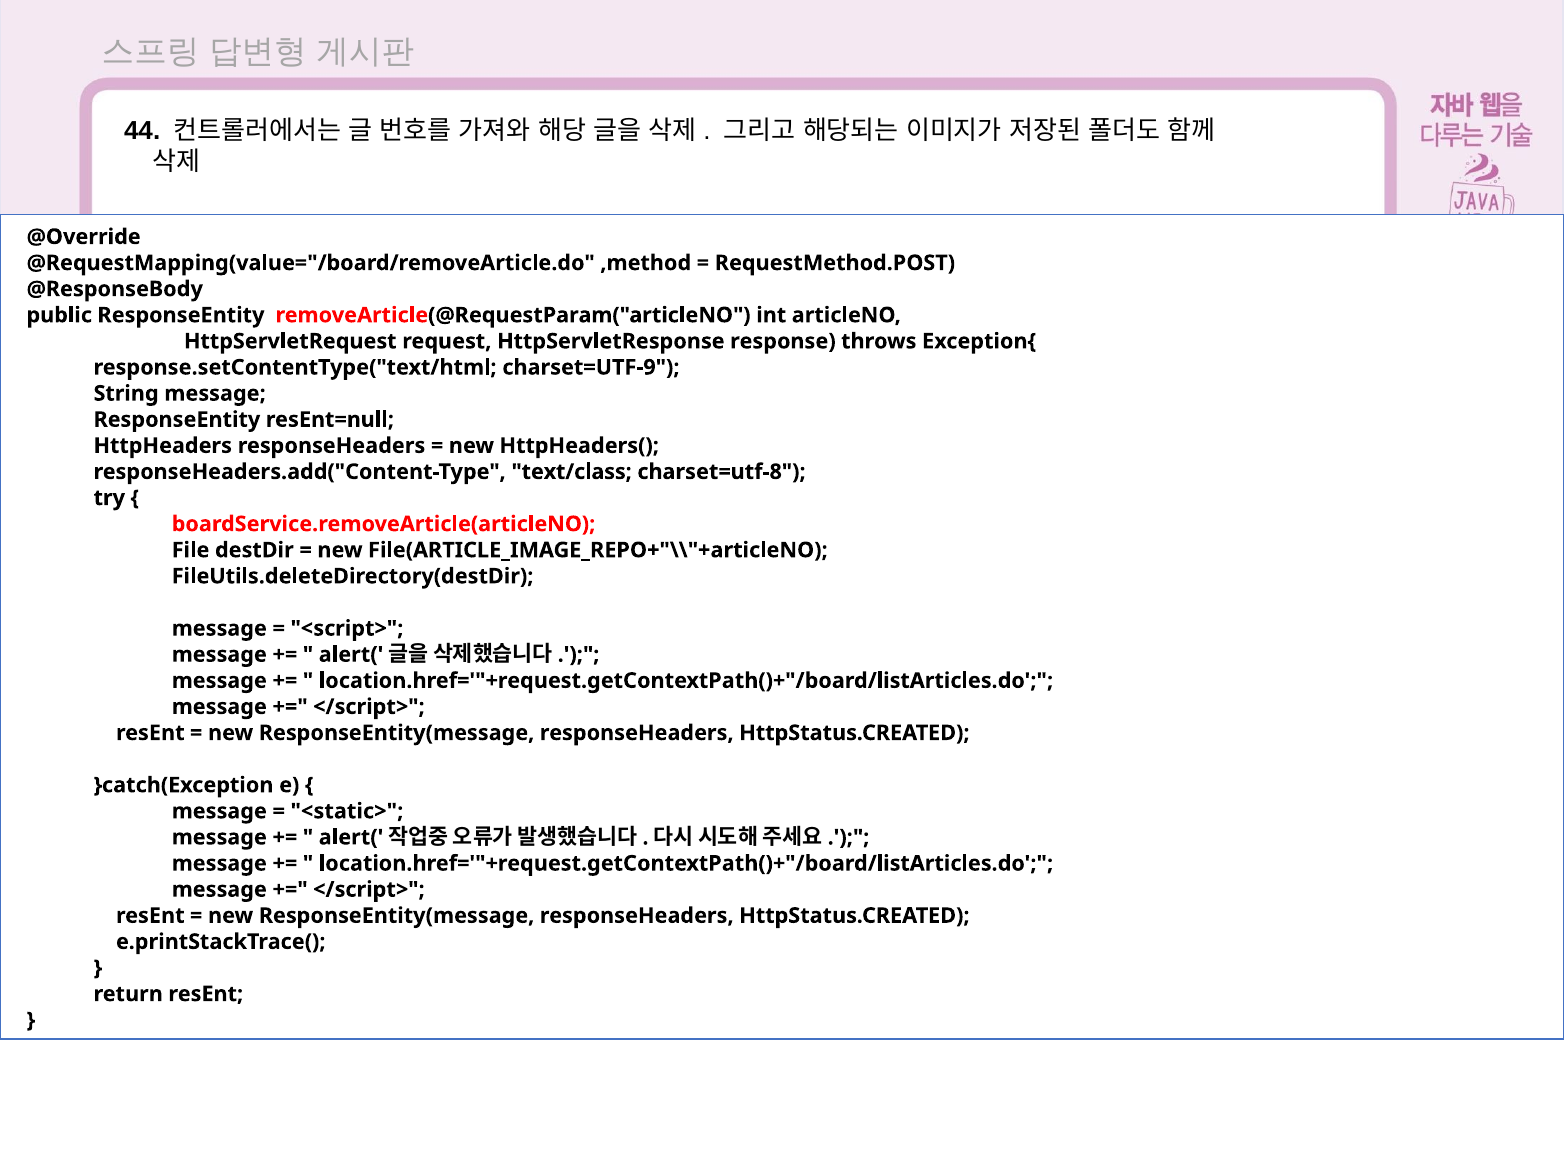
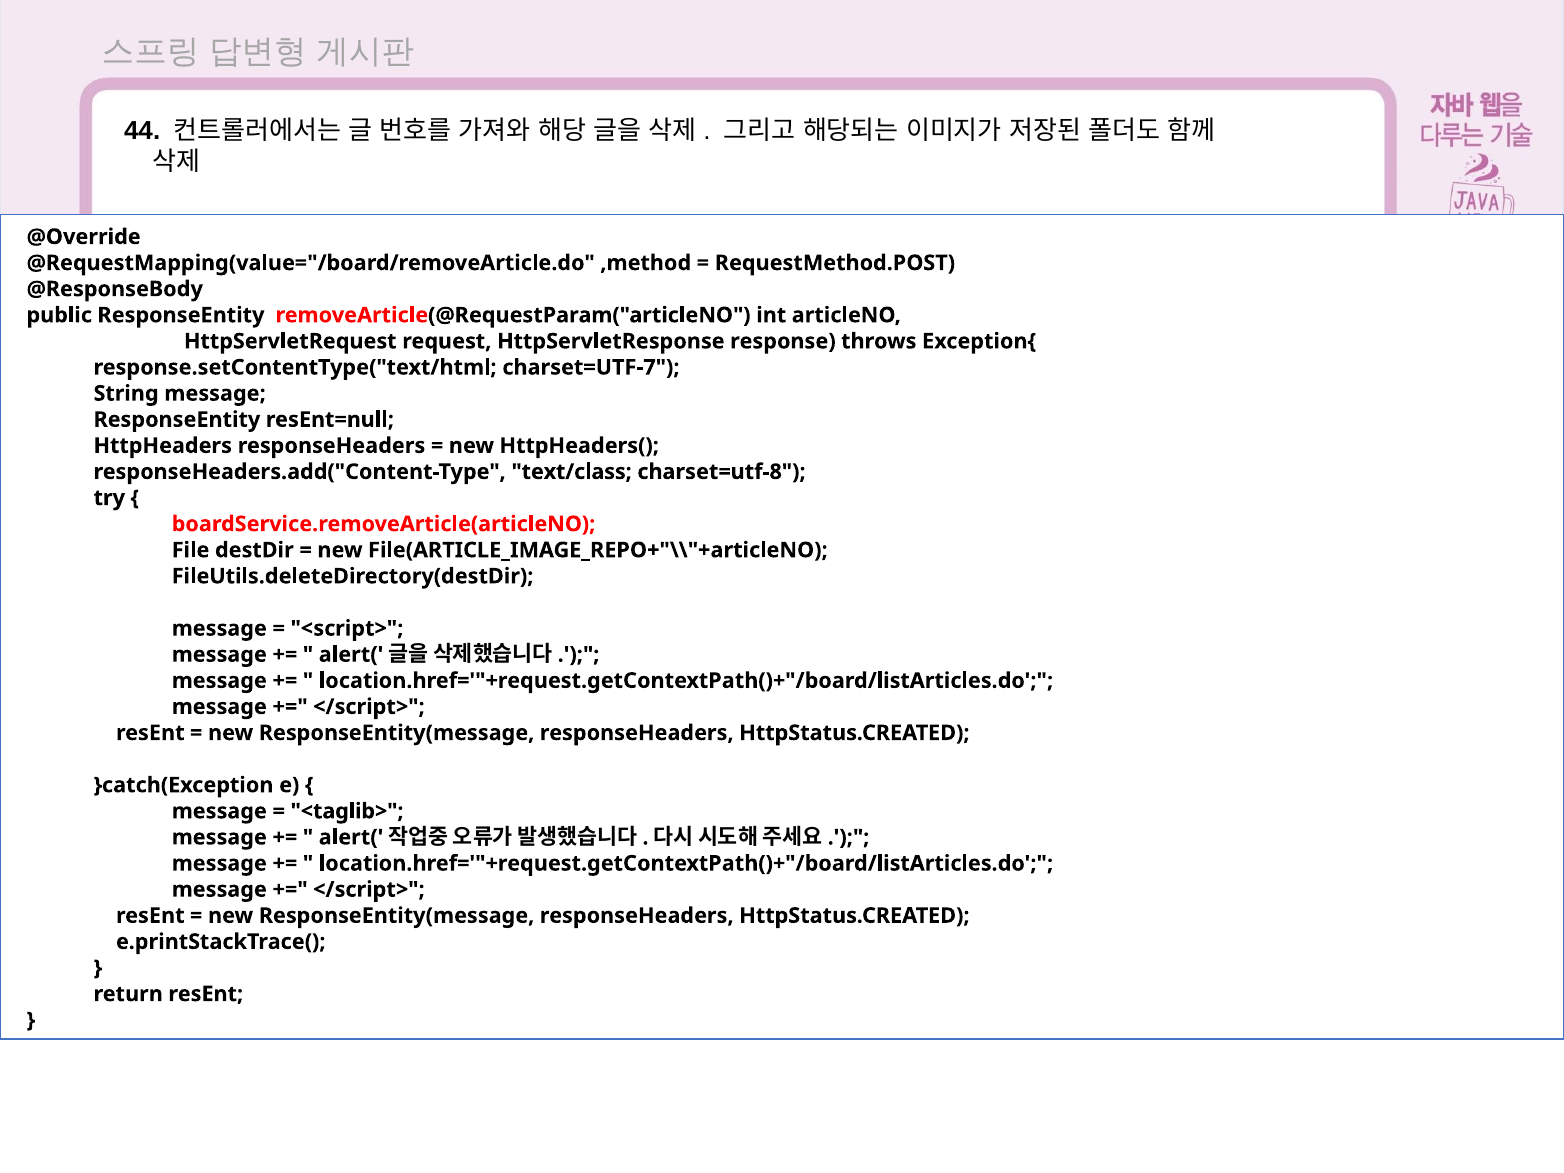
charset=UTF-9: charset=UTF-9 -> charset=UTF-7
<static>: <static> -> <taglib>
